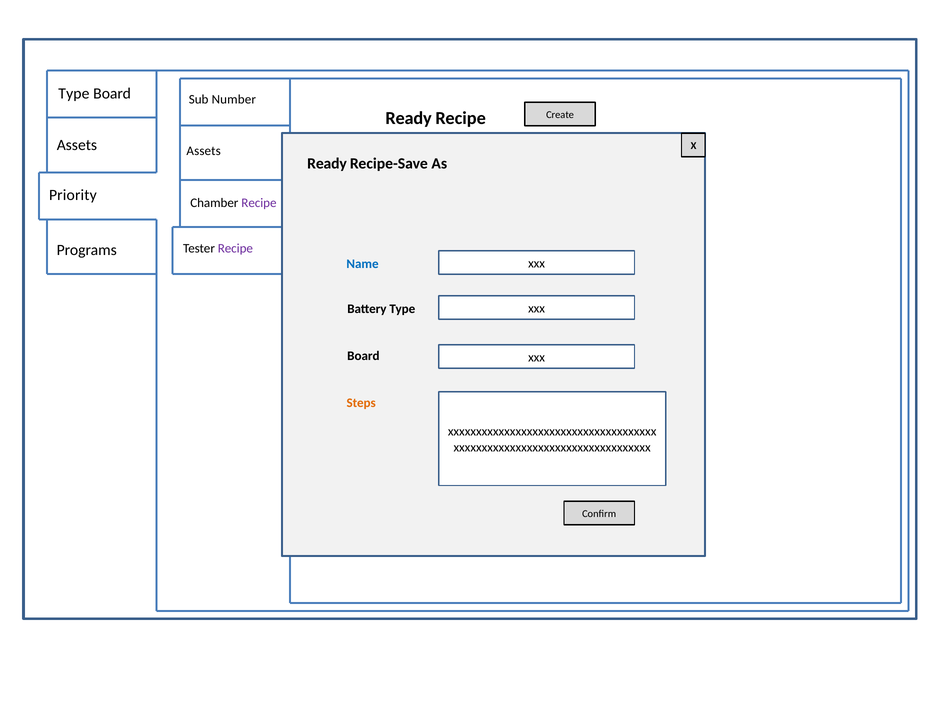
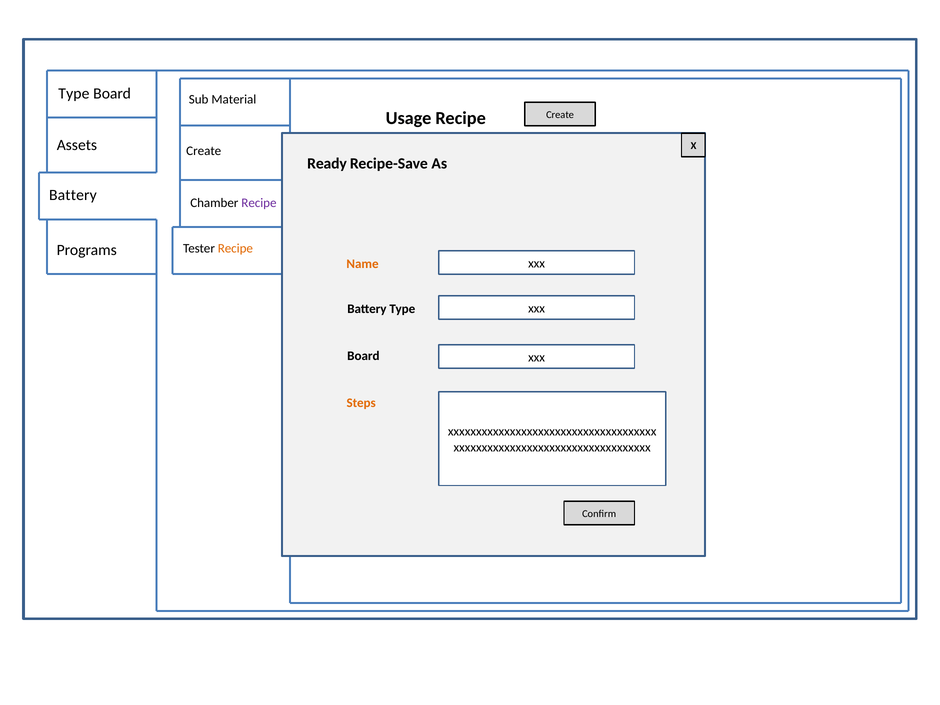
Number: Number -> Material
Ready at (409, 118): Ready -> Usage
Assets at (204, 151): Assets -> Create
Priority at (73, 195): Priority -> Battery
Recipe at (235, 248) colour: purple -> orange
Name at (363, 264) colour: blue -> orange
